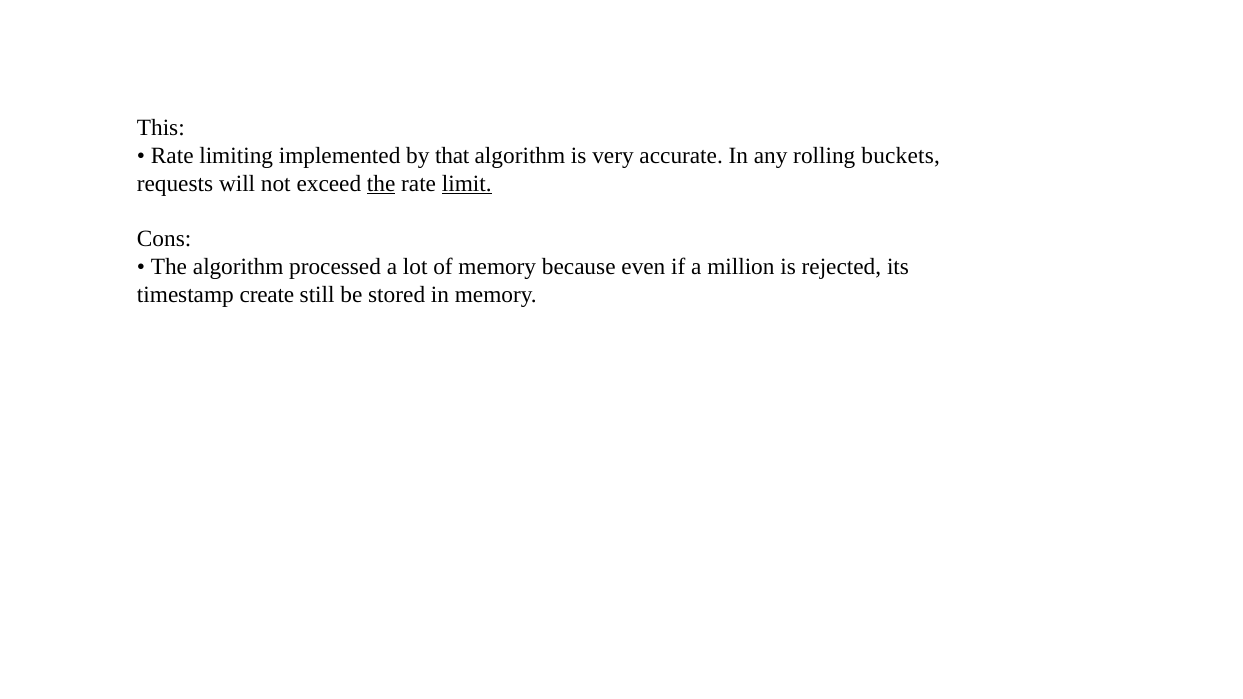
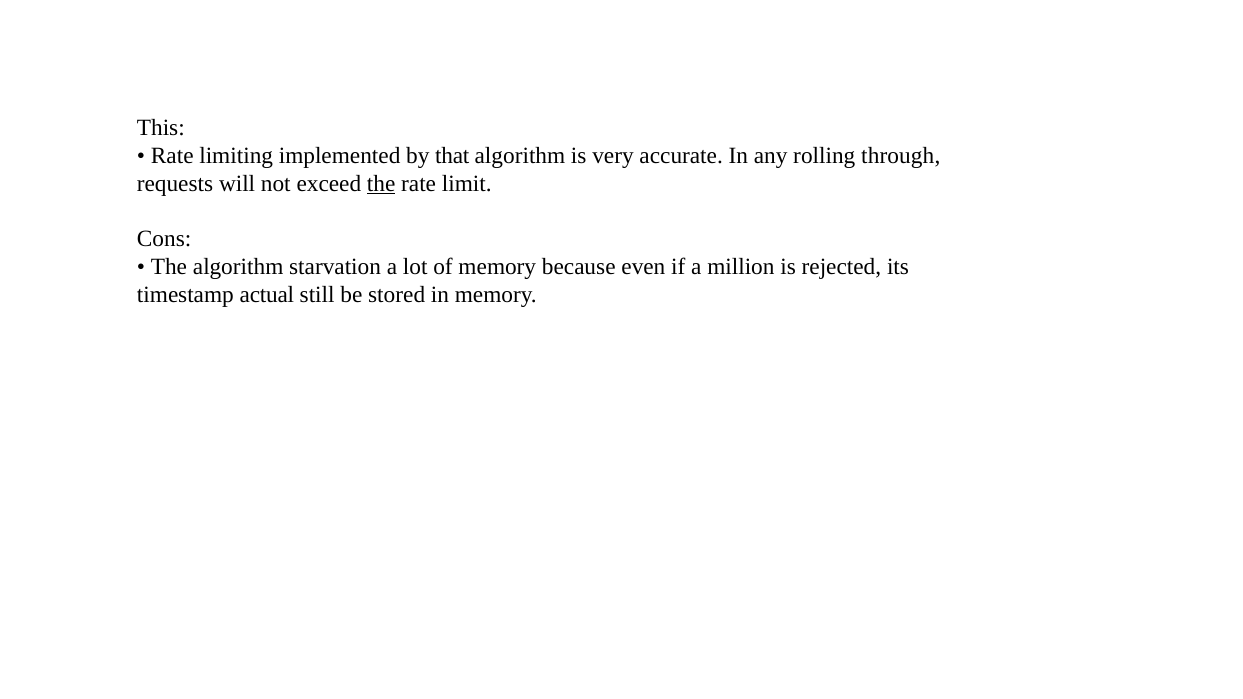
buckets: buckets -> through
limit underline: present -> none
processed: processed -> starvation
create: create -> actual
